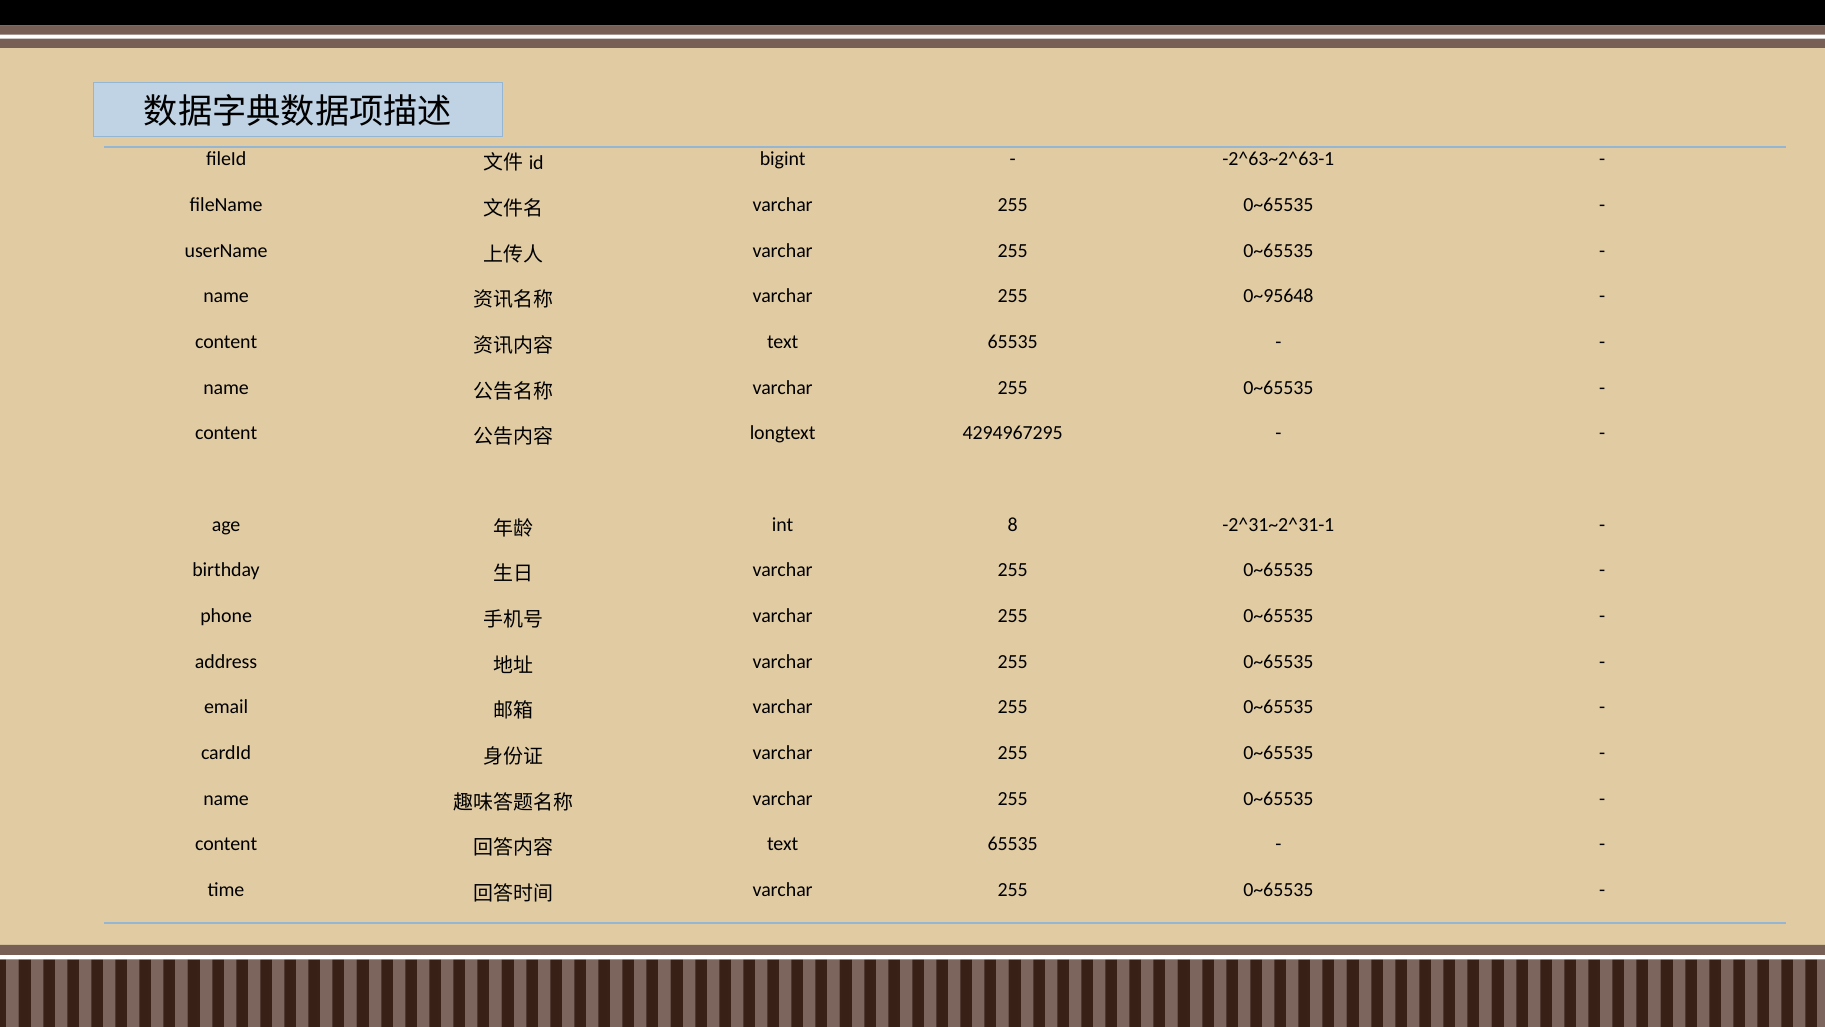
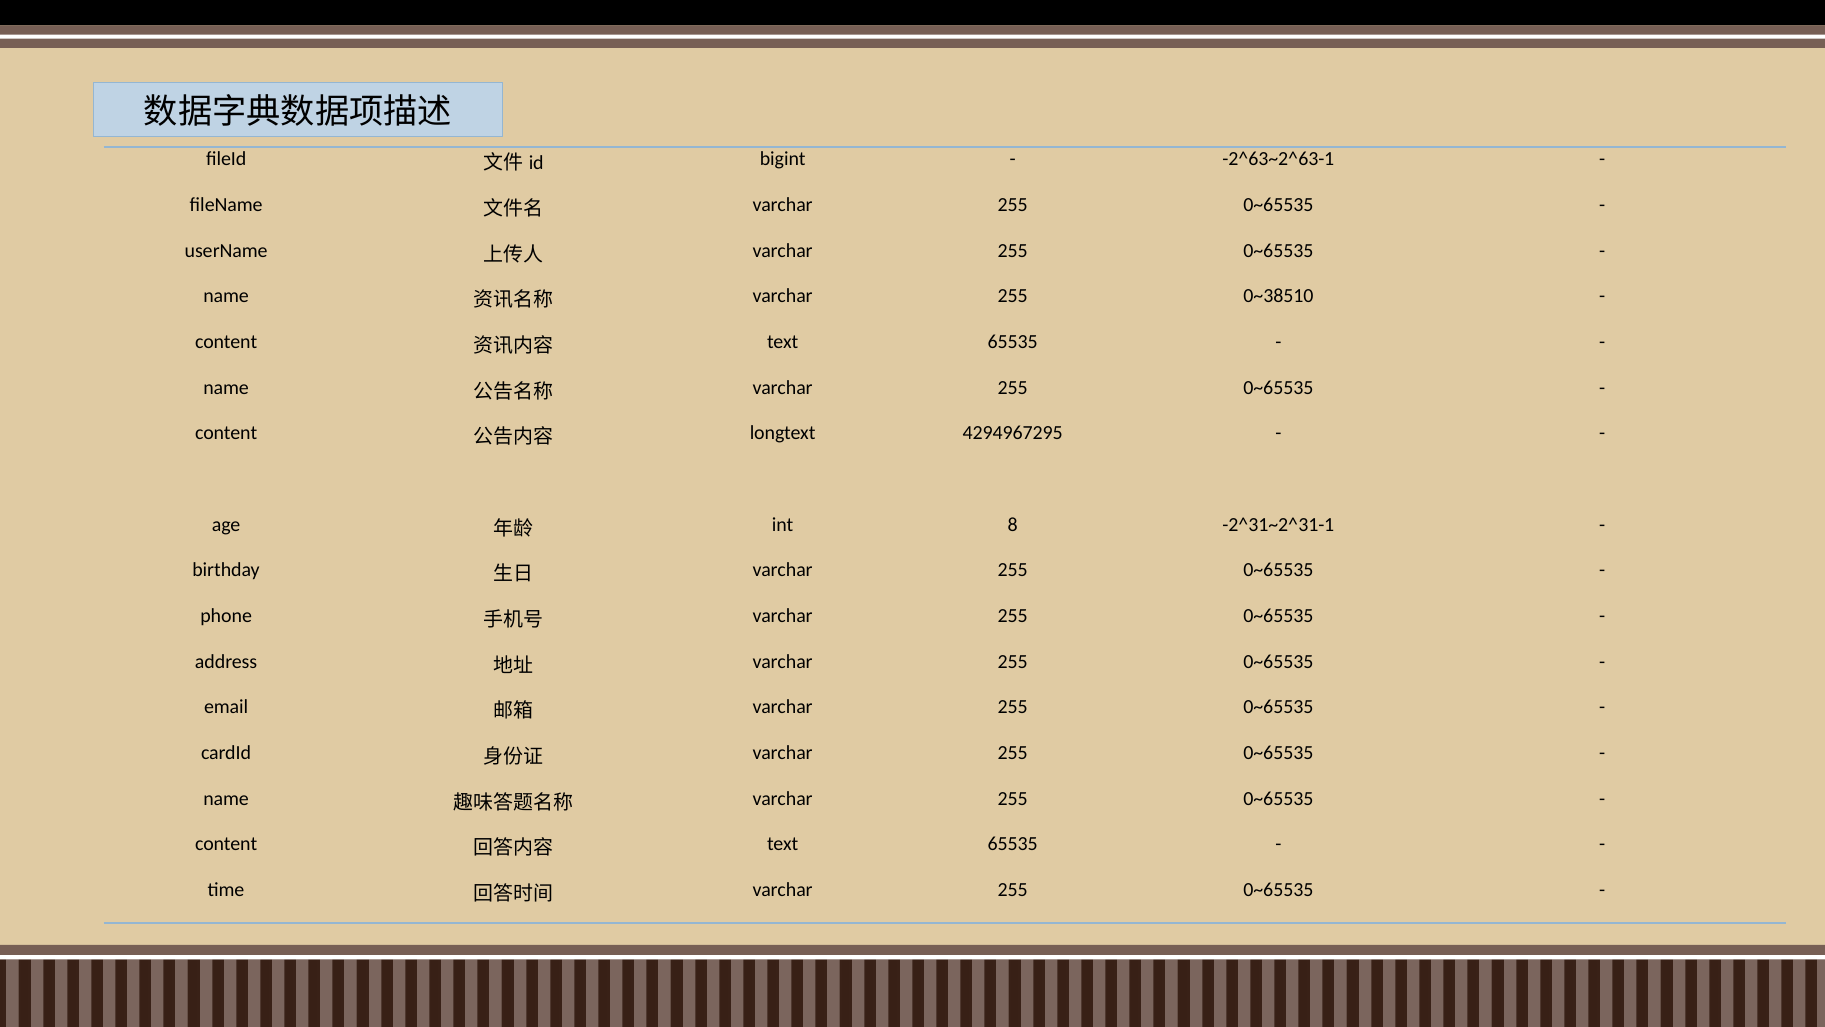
0~95648: 0~95648 -> 0~38510
